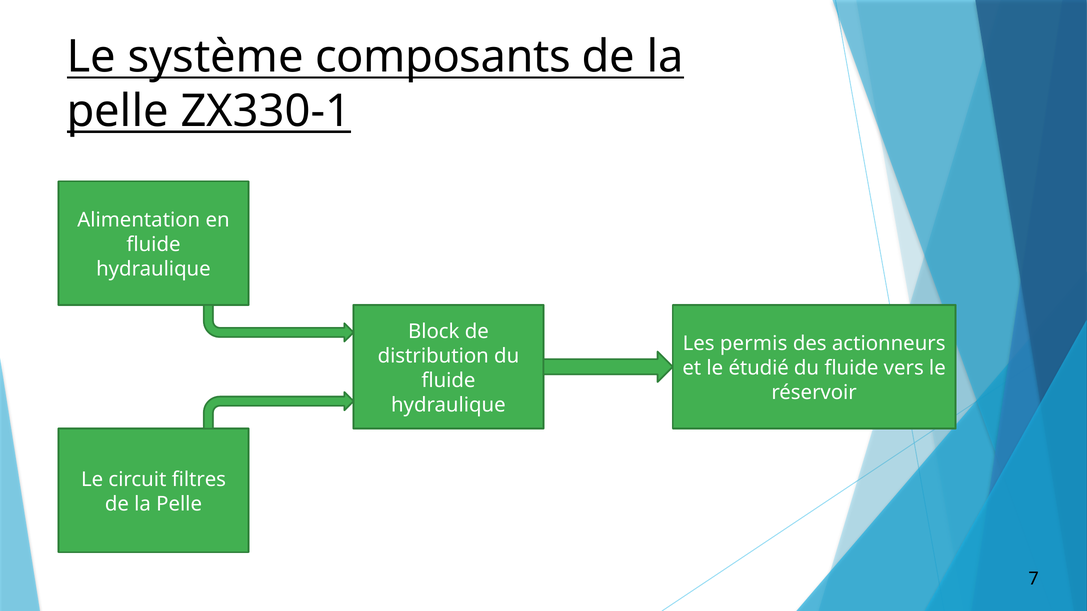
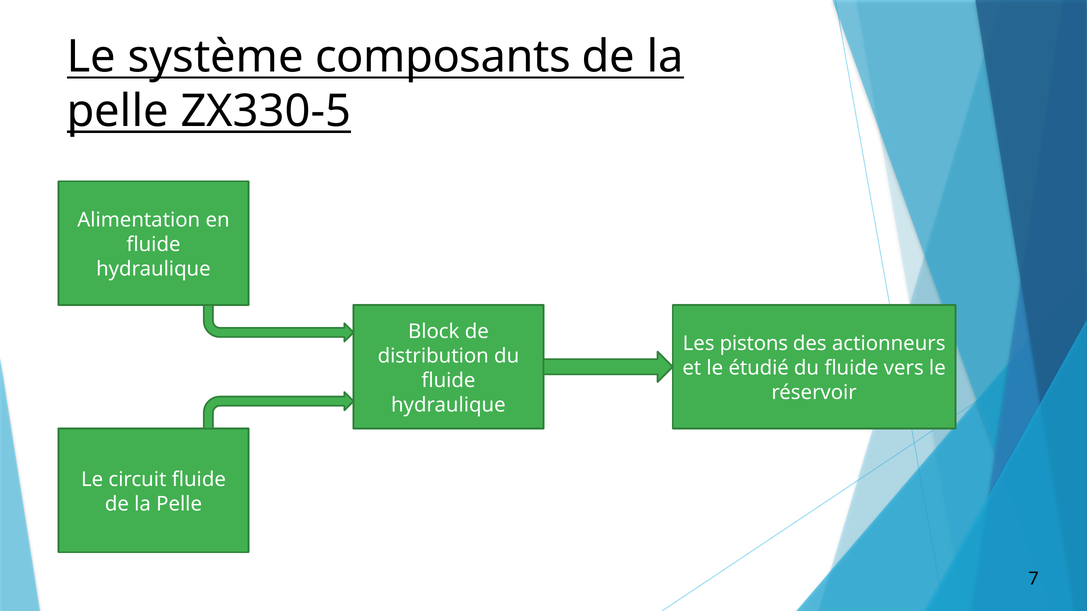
ZX330-1: ZX330-1 -> ZX330-5
permis: permis -> pistons
circuit filtres: filtres -> fluide
